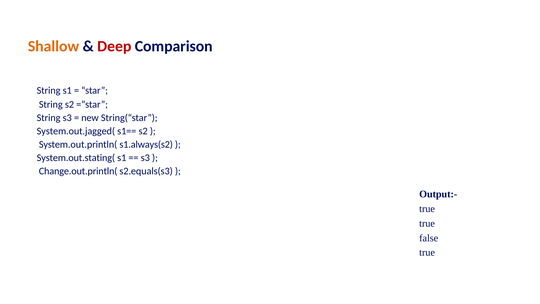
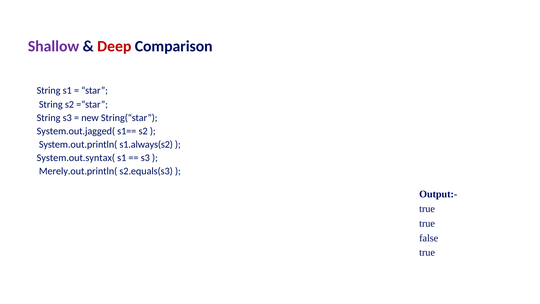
Shallow colour: orange -> purple
System.out.stating(: System.out.stating( -> System.out.syntax(
Change.out.println(: Change.out.println( -> Merely.out.println(
